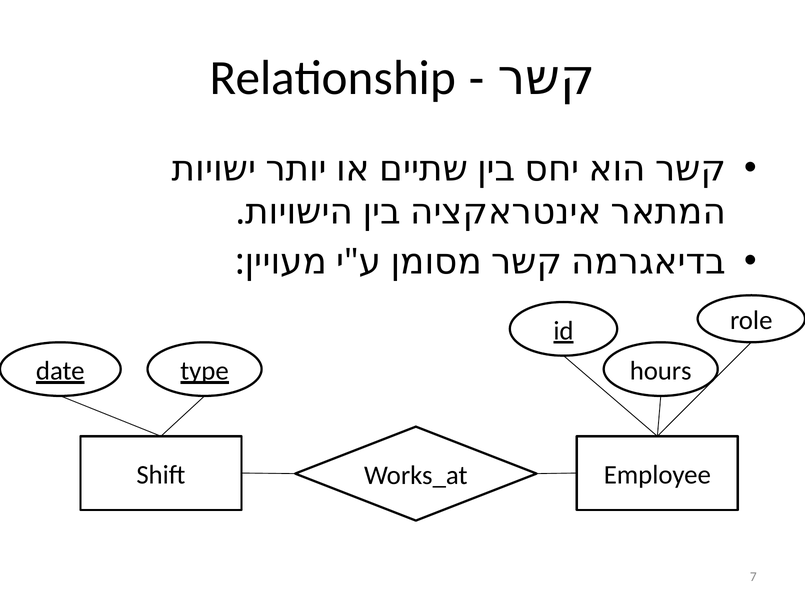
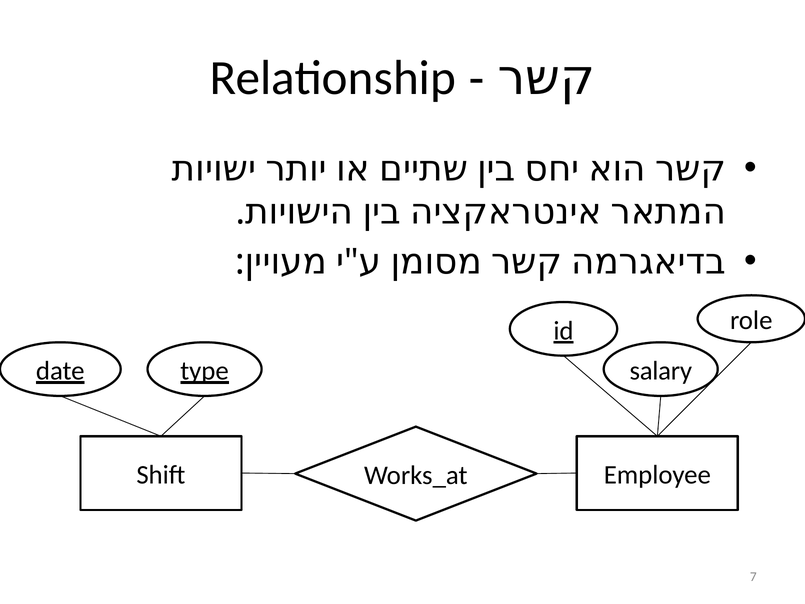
hours: hours -> salary
